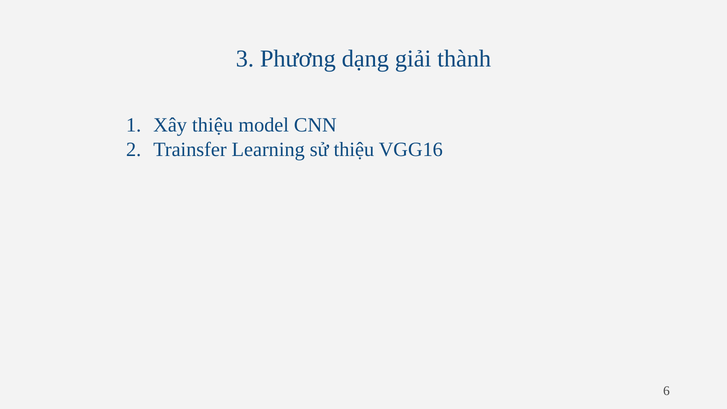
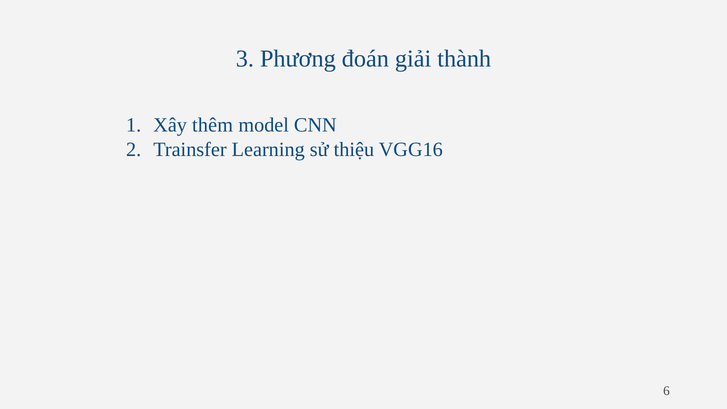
dạng: dạng -> đoán
Xây thiệu: thiệu -> thêm
